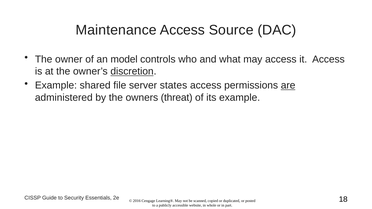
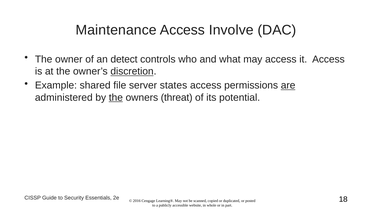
Source: Source -> Involve
model: model -> detect
the at (116, 98) underline: none -> present
its example: example -> potential
